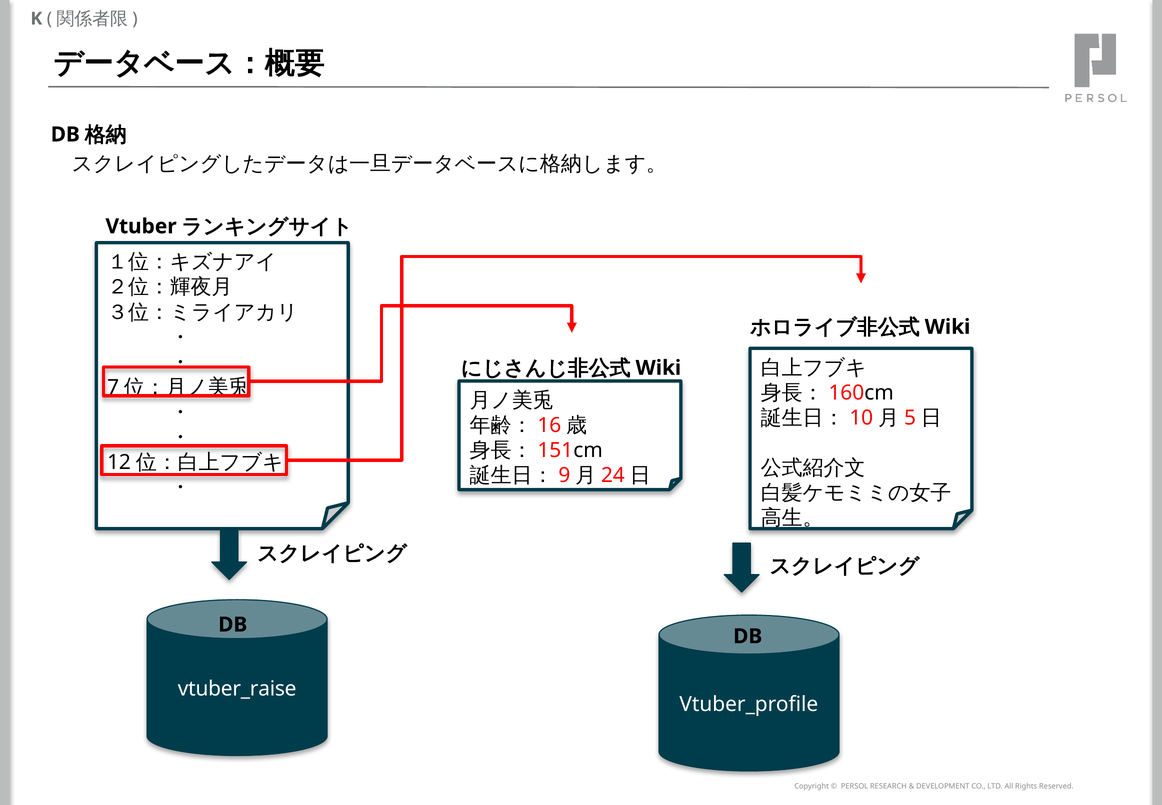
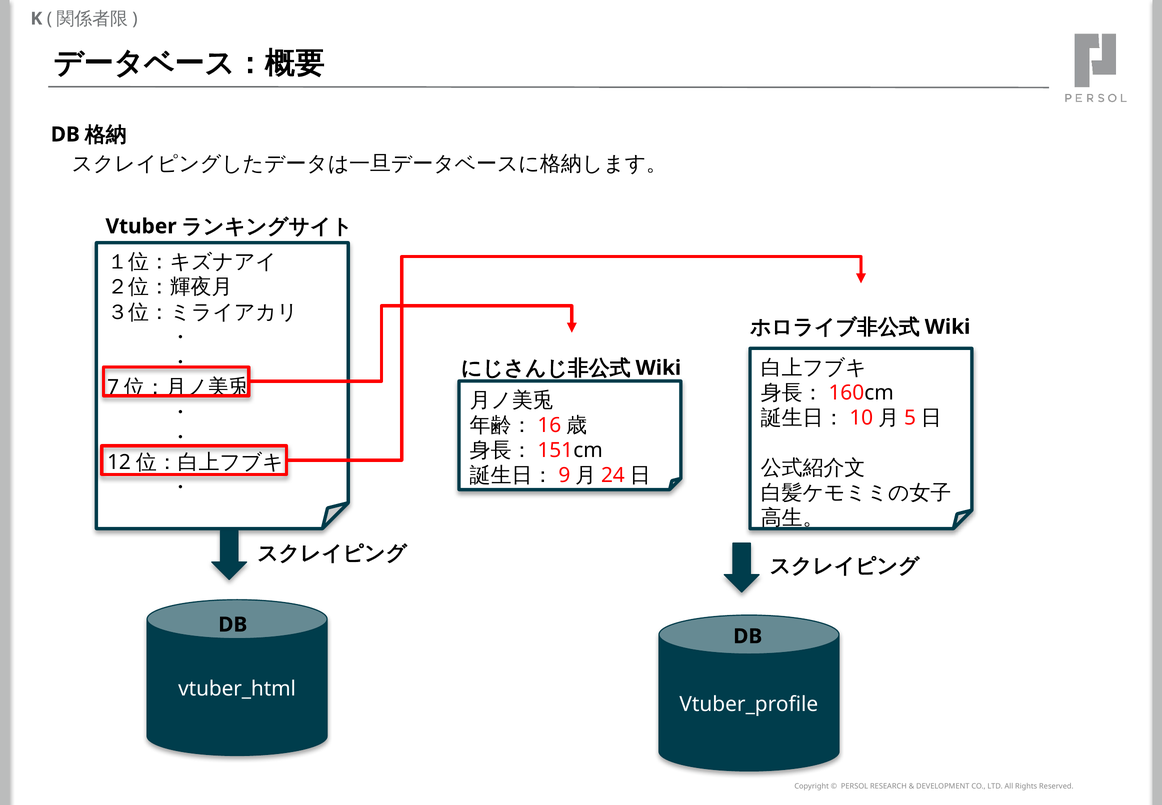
vtuber_raise: vtuber_raise -> vtuber_html
